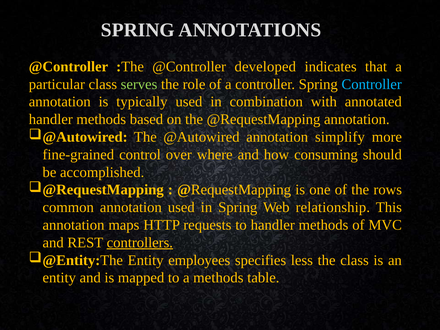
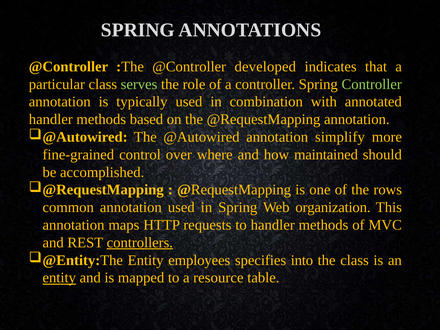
Controller at (372, 84) colour: light blue -> light green
consuming: consuming -> maintained
relationship: relationship -> organization
less: less -> into
entity at (59, 278) underline: none -> present
a methods: methods -> resource
